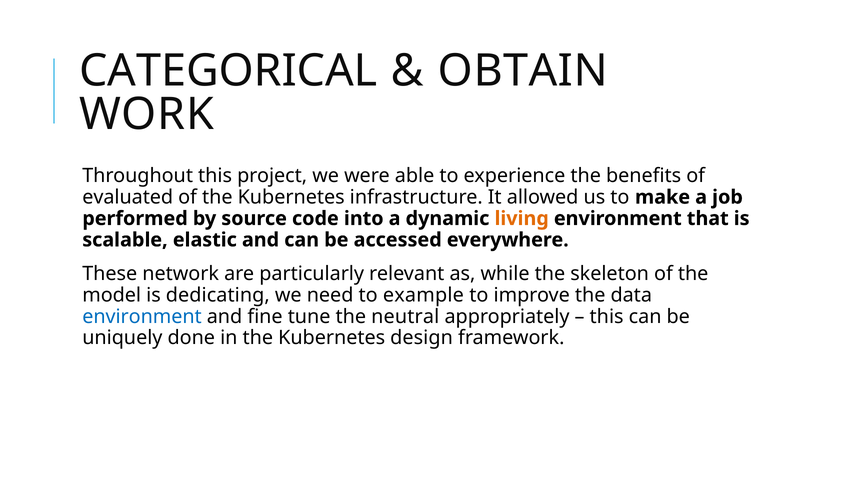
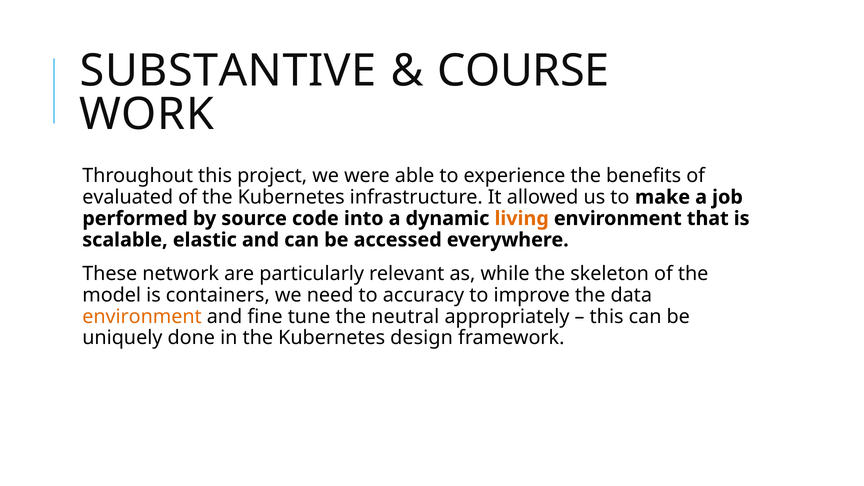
CATEGORICAL: CATEGORICAL -> SUBSTANTIVE
OBTAIN: OBTAIN -> COURSE
dedicating: dedicating -> containers
example: example -> accuracy
environment at (142, 317) colour: blue -> orange
